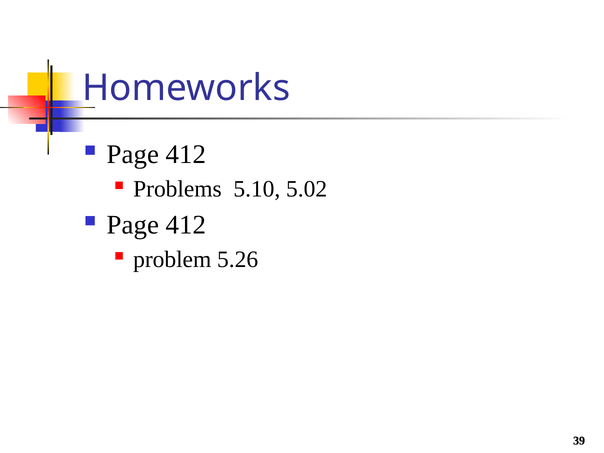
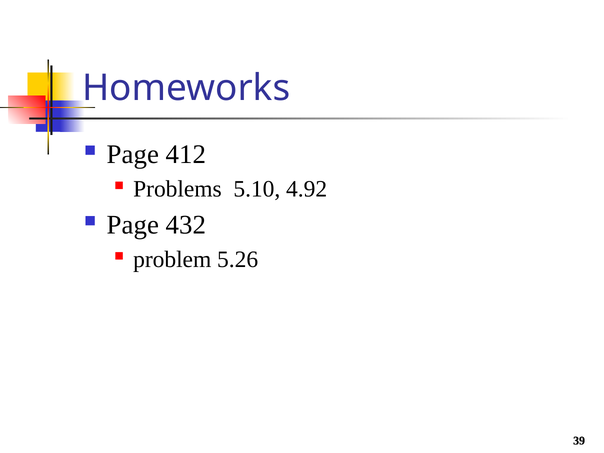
5.02: 5.02 -> 4.92
412 at (186, 225): 412 -> 432
